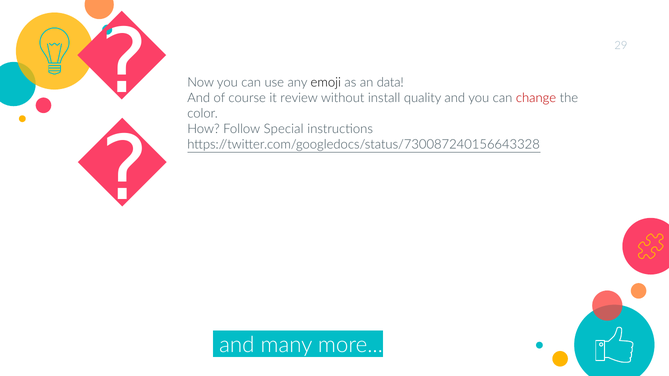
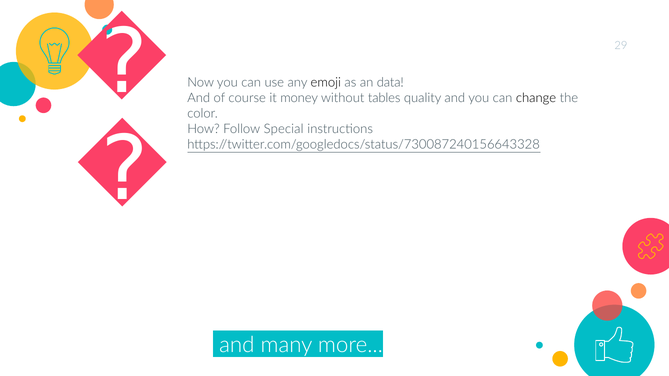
review: review -> money
install: install -> tables
change colour: red -> black
